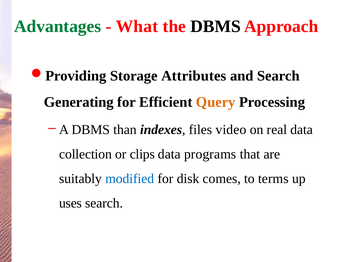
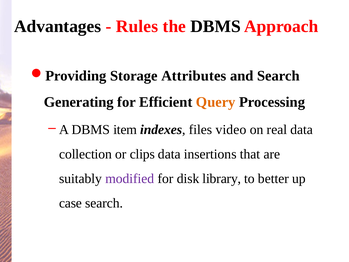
Advantages colour: green -> black
What: What -> Rules
than: than -> item
programs: programs -> insertions
modified colour: blue -> purple
comes: comes -> library
terms: terms -> better
uses: uses -> case
